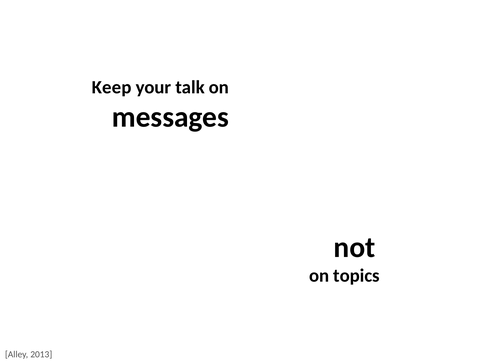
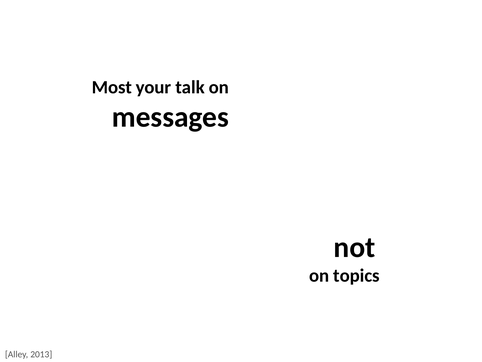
Keep: Keep -> Most
